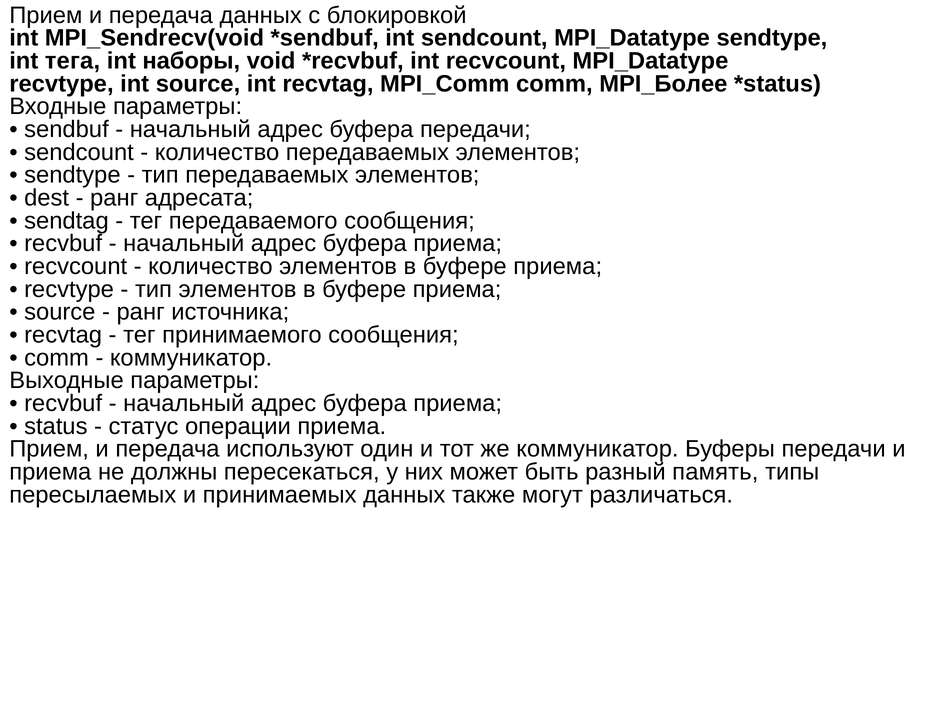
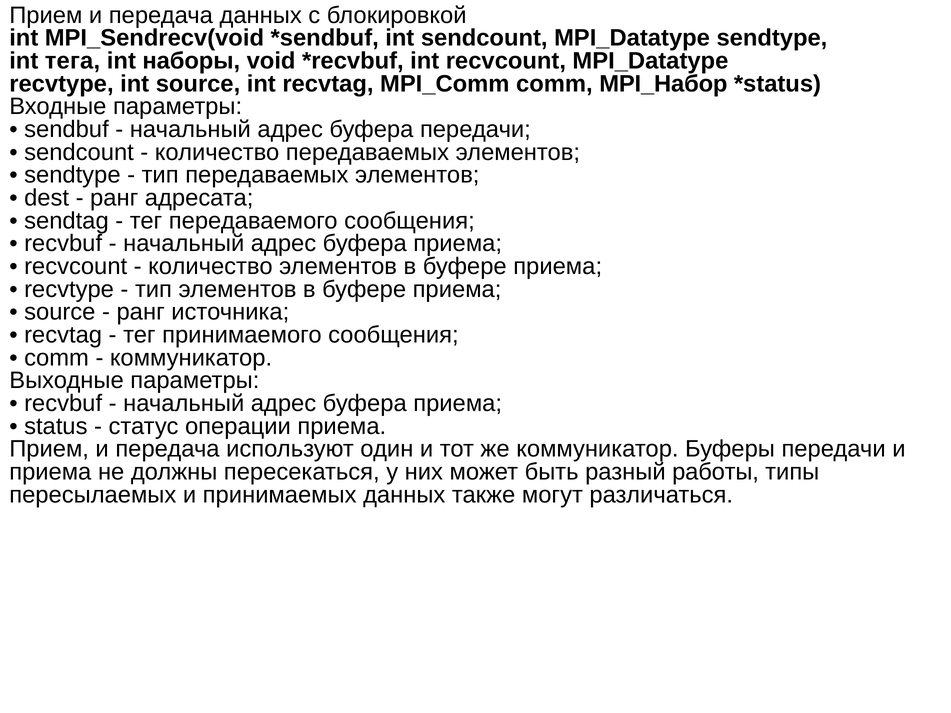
MPI_Более: MPI_Более -> MPI_Набор
память: память -> работы
